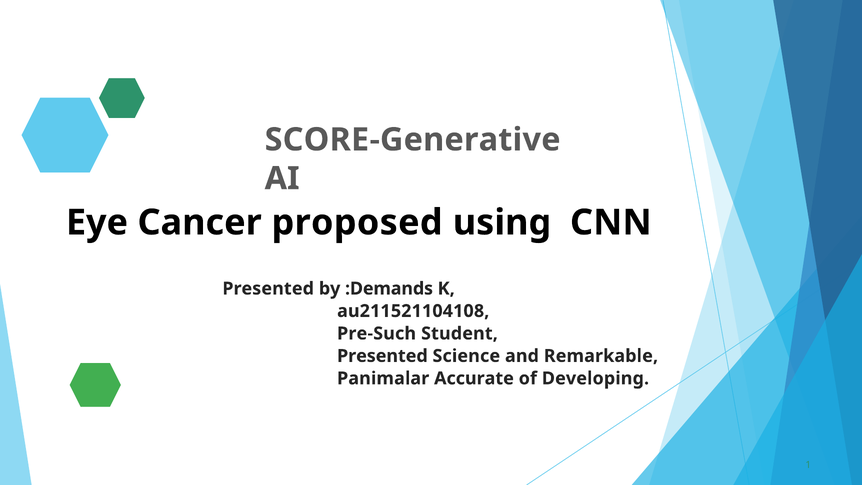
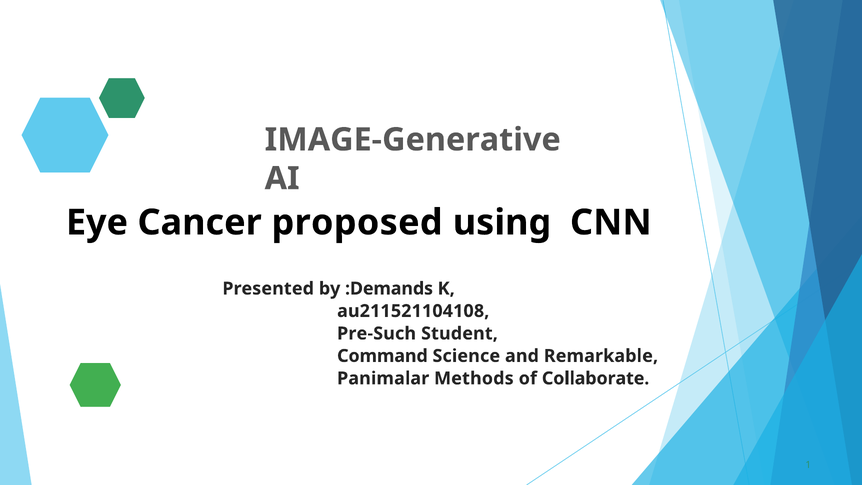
SCORE-Generative: SCORE-Generative -> IMAGE-Generative
Presented at (382, 356): Presented -> Command
Accurate: Accurate -> Methods
Developing: Developing -> Collaborate
